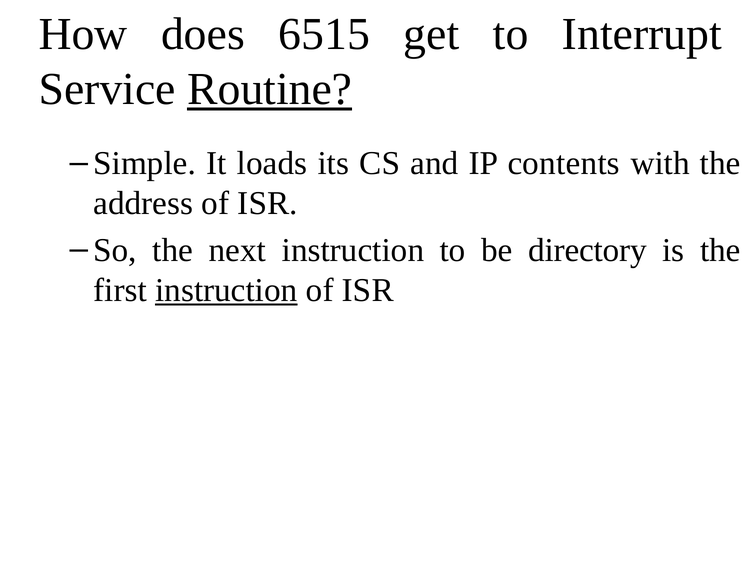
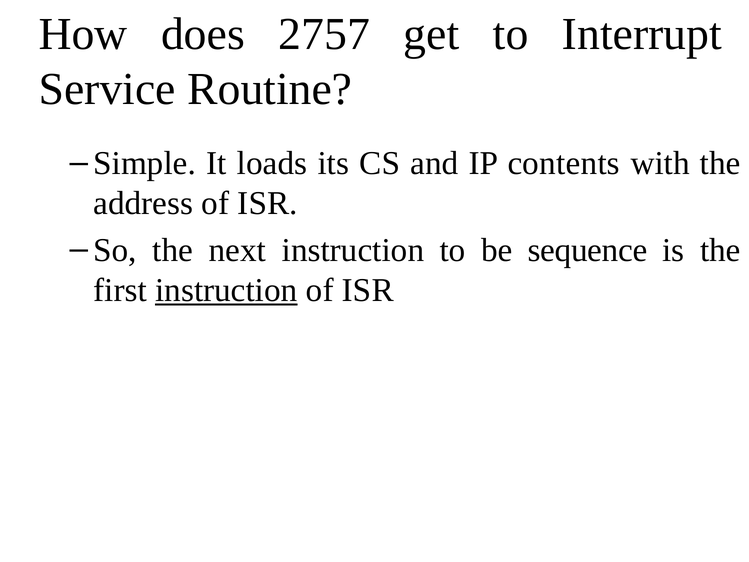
6515: 6515 -> 2757
Routine underline: present -> none
directory: directory -> sequence
